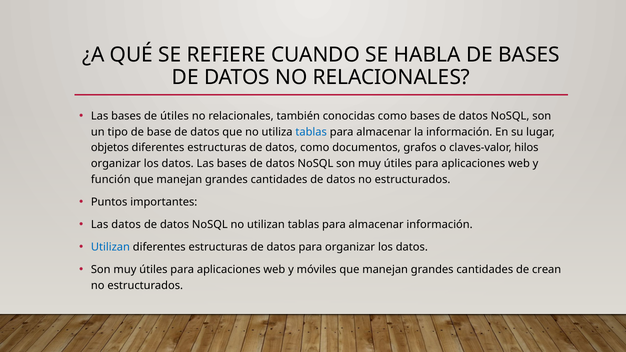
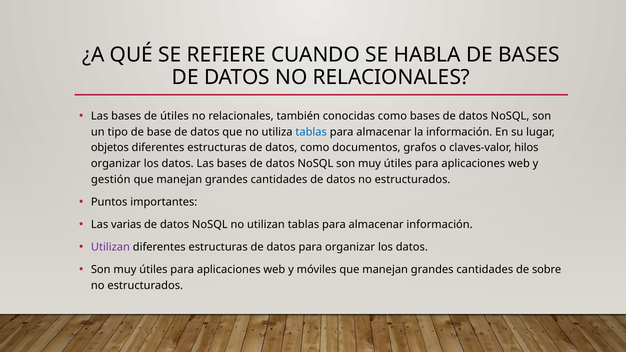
función: función -> gestión
Las datos: datos -> varias
Utilizan at (110, 247) colour: blue -> purple
crean: crean -> sobre
